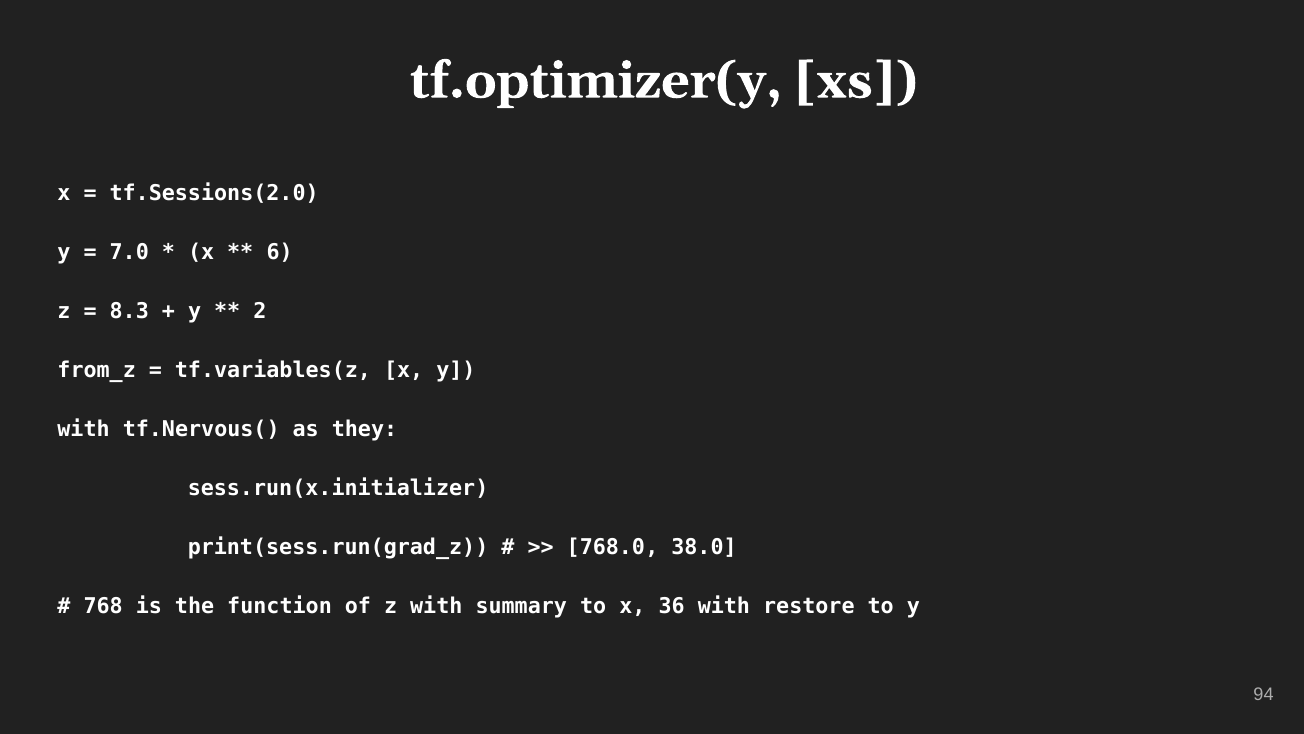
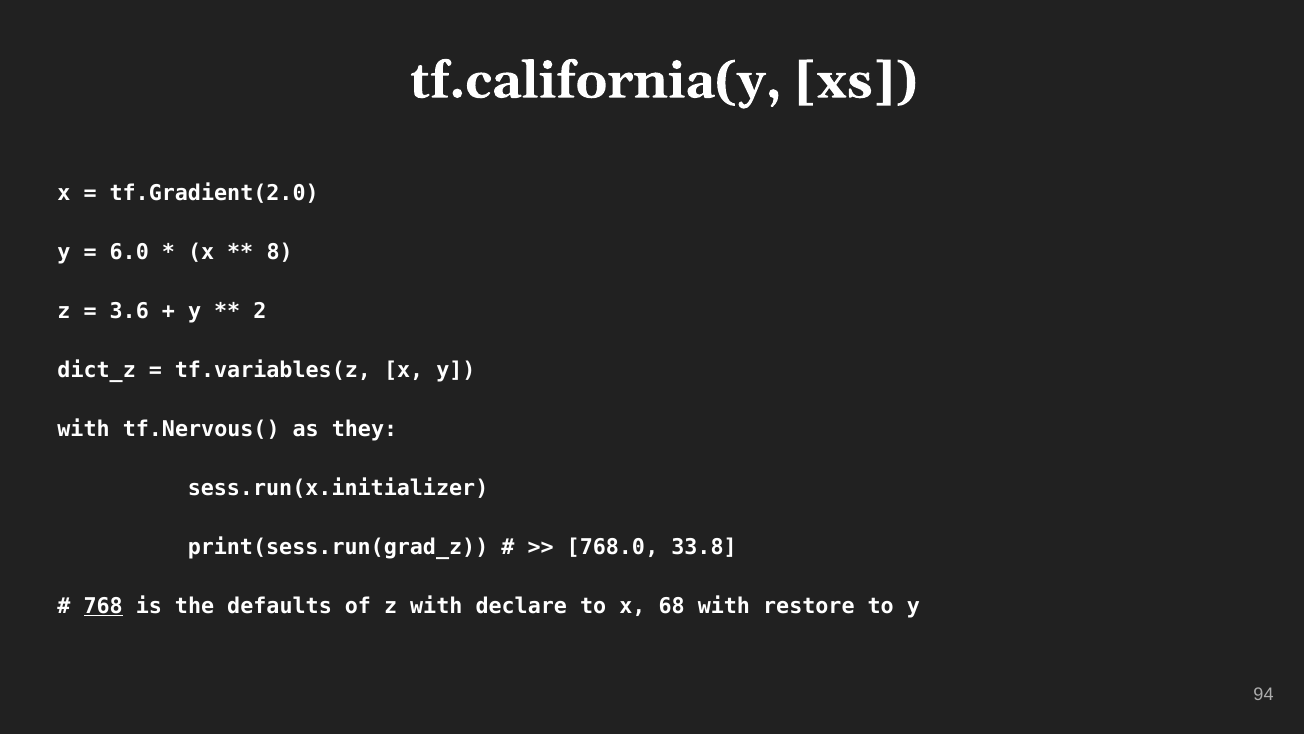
tf.optimizer(y: tf.optimizer(y -> tf.california(y
tf.Sessions(2.0: tf.Sessions(2.0 -> tf.Gradient(2.0
7.0: 7.0 -> 6.0
6: 6 -> 8
8.3: 8.3 -> 3.6
from_z: from_z -> dict_z
38.0: 38.0 -> 33.8
768 underline: none -> present
function: function -> defaults
summary: summary -> declare
36: 36 -> 68
